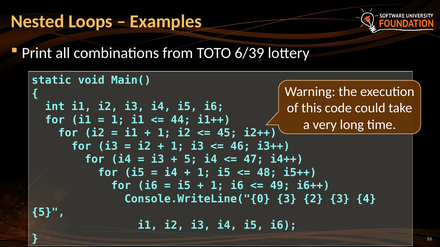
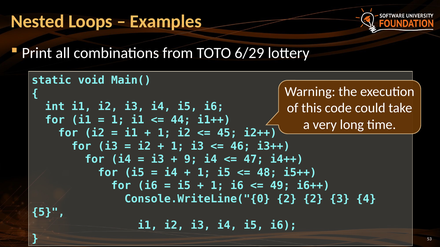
6/39: 6/39 -> 6/29
5 at (191, 160): 5 -> 9
Console.WriteLine("{0 3: 3 -> 2
